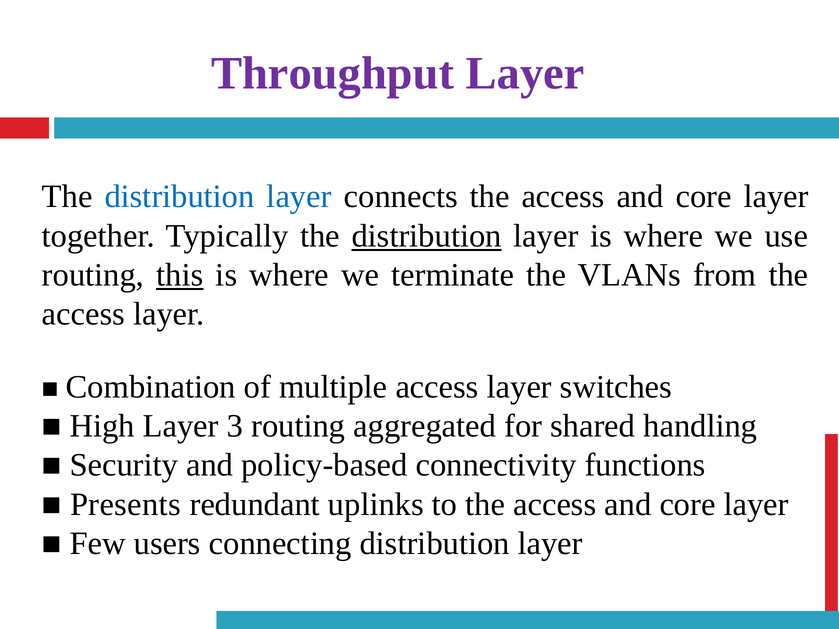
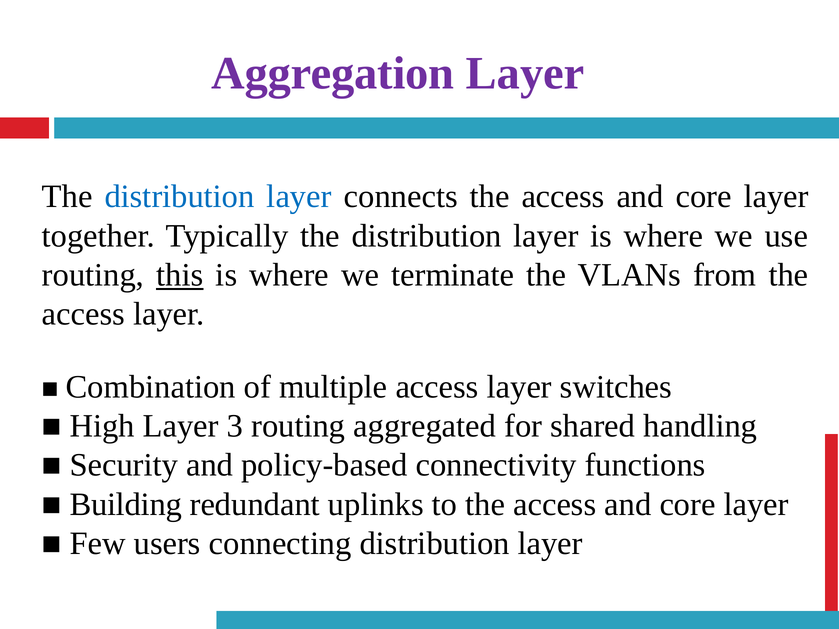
Throughput: Throughput -> Aggregation
distribution at (427, 236) underline: present -> none
Presents: Presents -> Building
